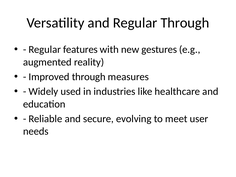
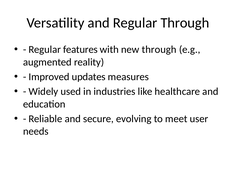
new gestures: gestures -> through
Improved through: through -> updates
